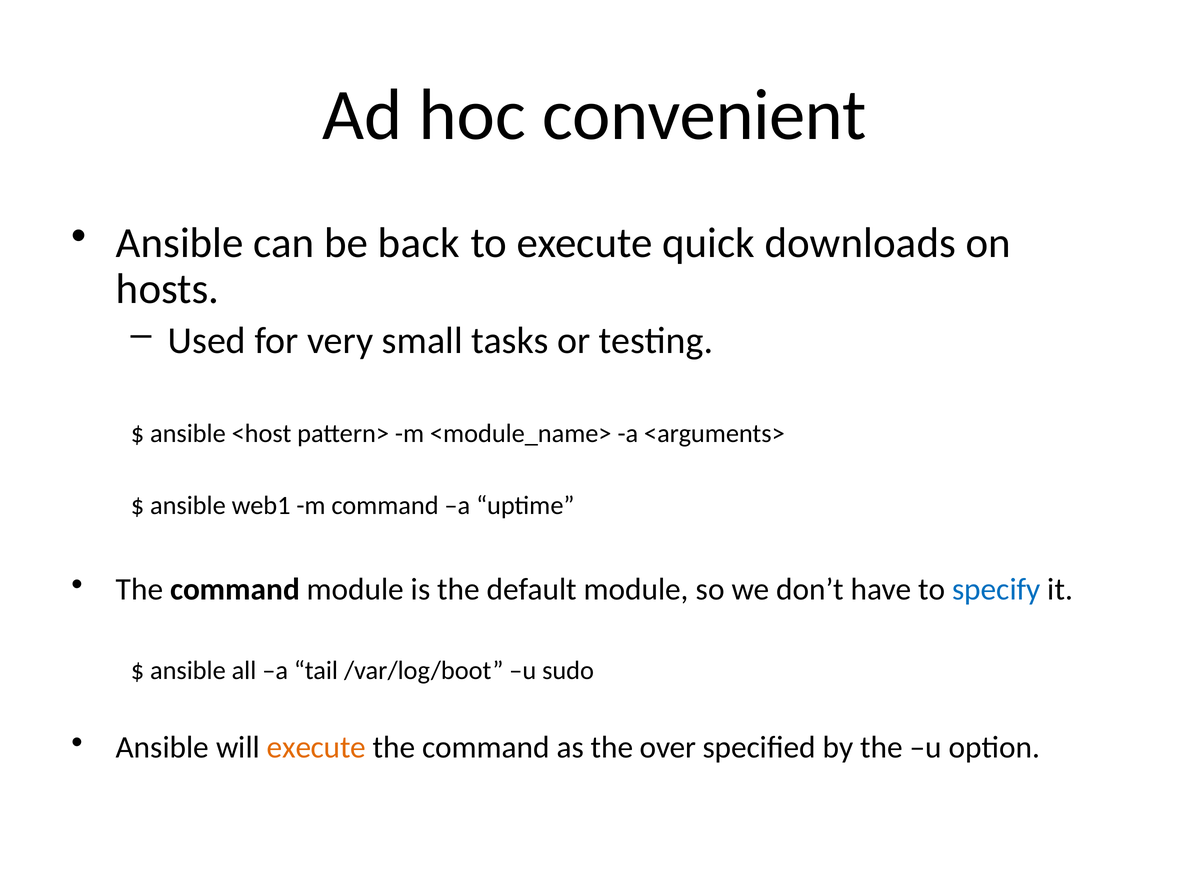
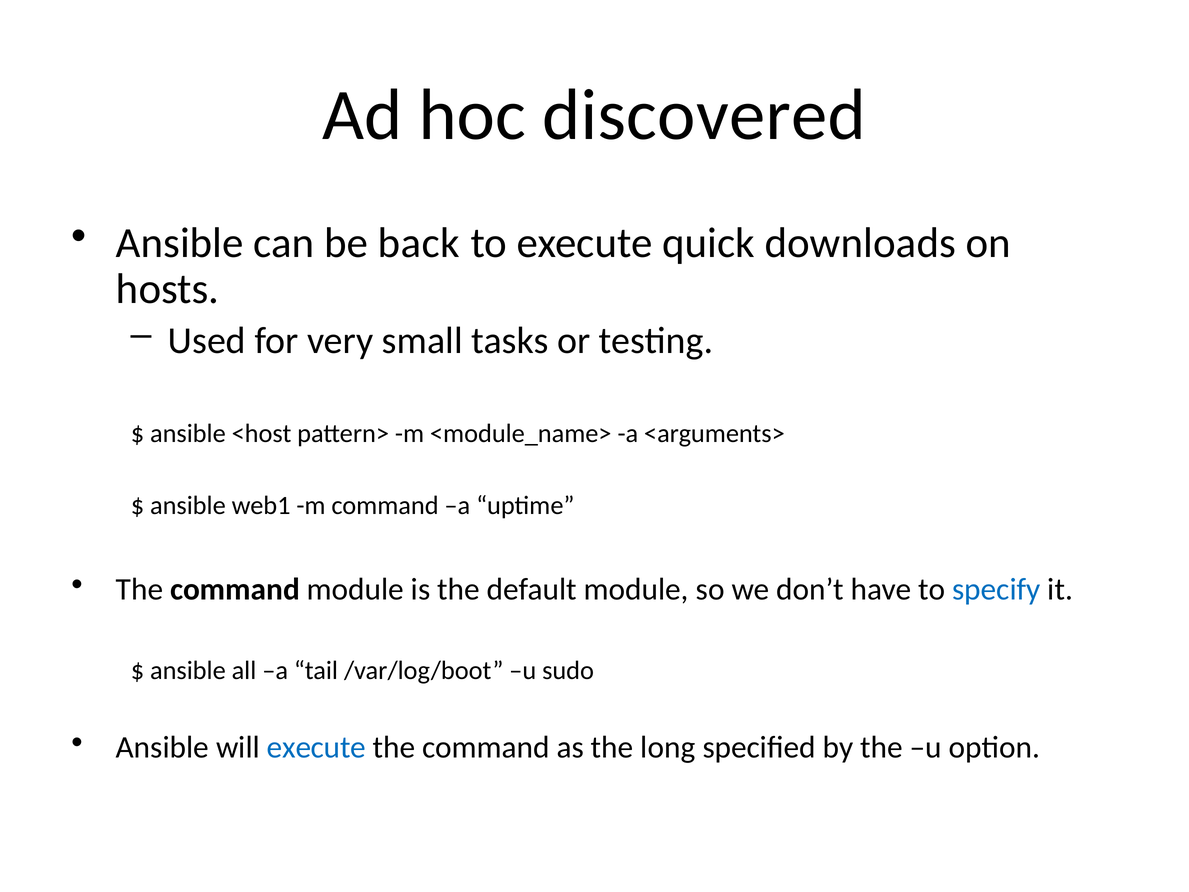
convenient: convenient -> discovered
execute at (316, 747) colour: orange -> blue
over: over -> long
